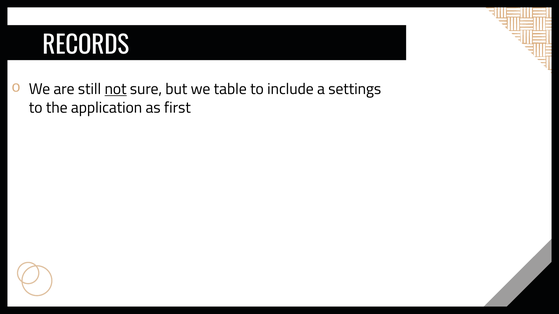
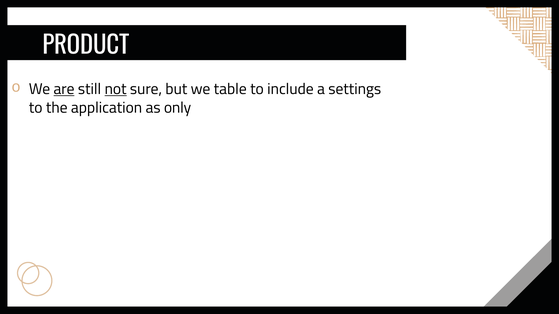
RECORDS: RECORDS -> PRODUCT
are underline: none -> present
first: first -> only
